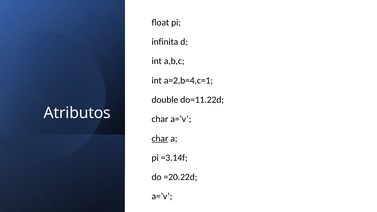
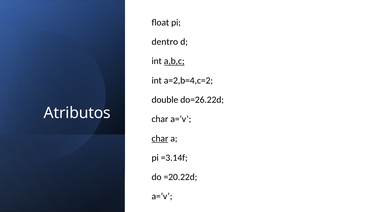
infinita: infinita -> dentro
a,b,c underline: none -> present
a=2,b=4,c=1: a=2,b=4,c=1 -> a=2,b=4,c=2
do=11.22d: do=11.22d -> do=26.22d
